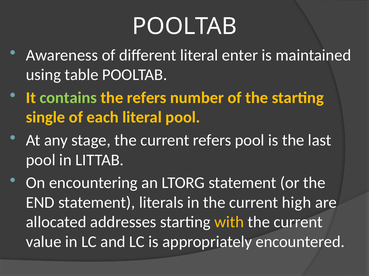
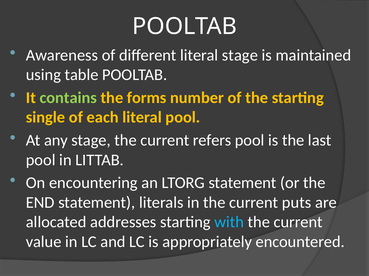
literal enter: enter -> stage
the refers: refers -> forms
high: high -> puts
with colour: yellow -> light blue
